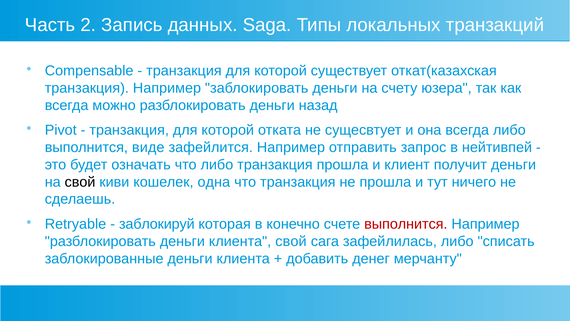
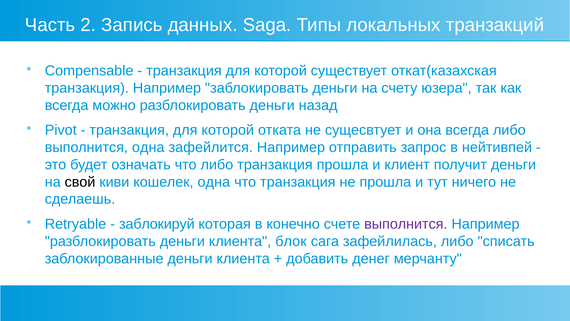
выполнится виде: виде -> одна
выполнится at (406, 224) colour: red -> purple
клиента свой: свой -> блок
